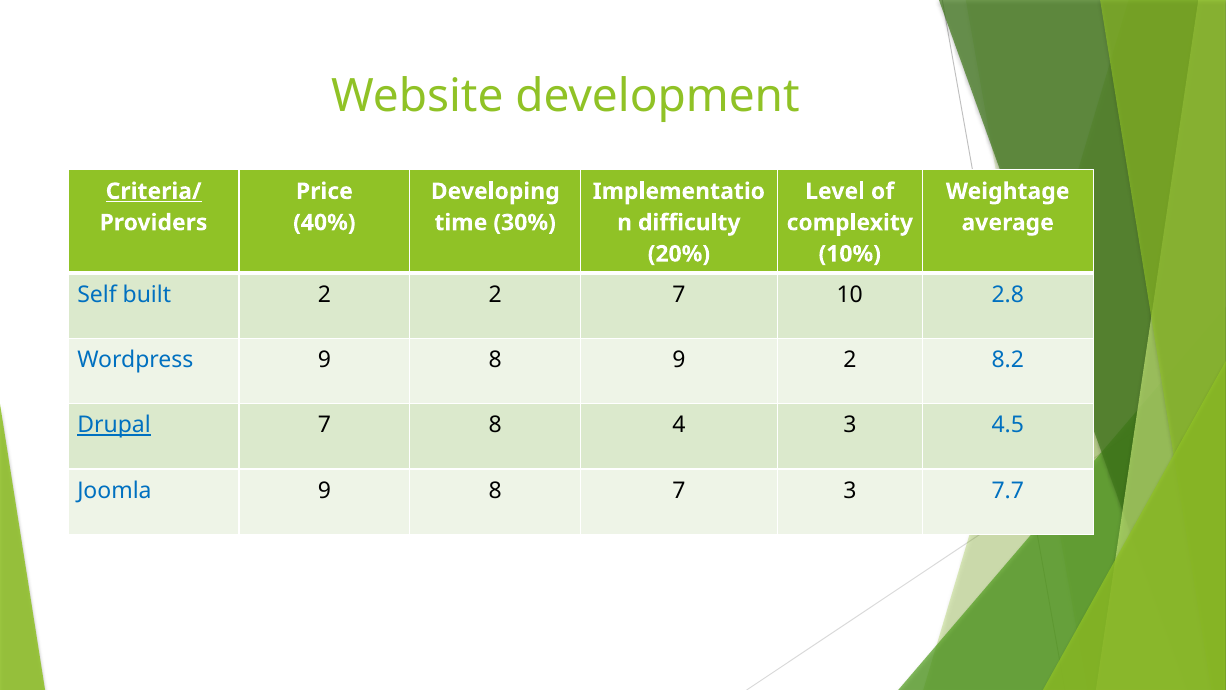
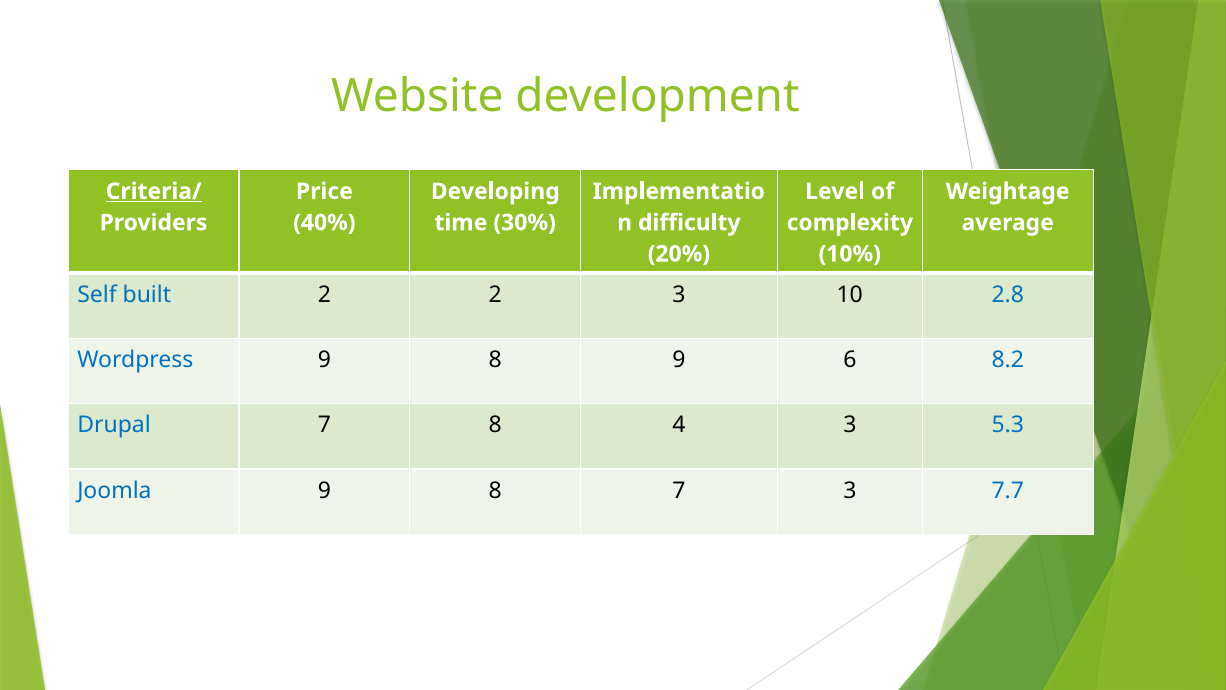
2 7: 7 -> 3
9 2: 2 -> 6
Drupal underline: present -> none
4.5: 4.5 -> 5.3
